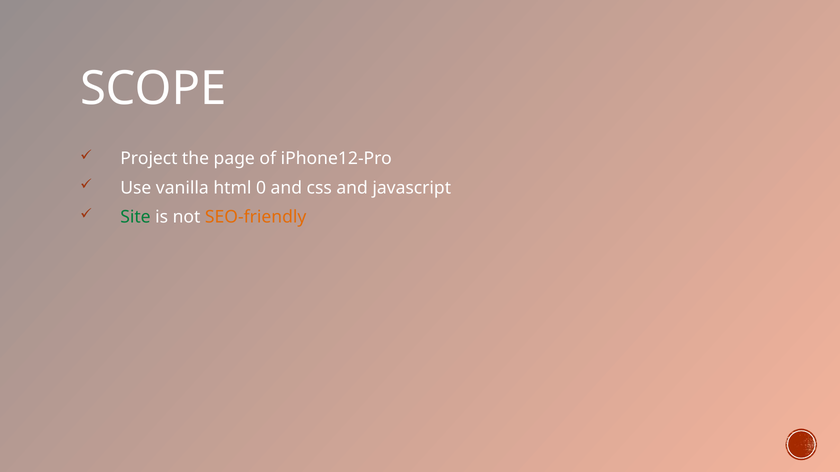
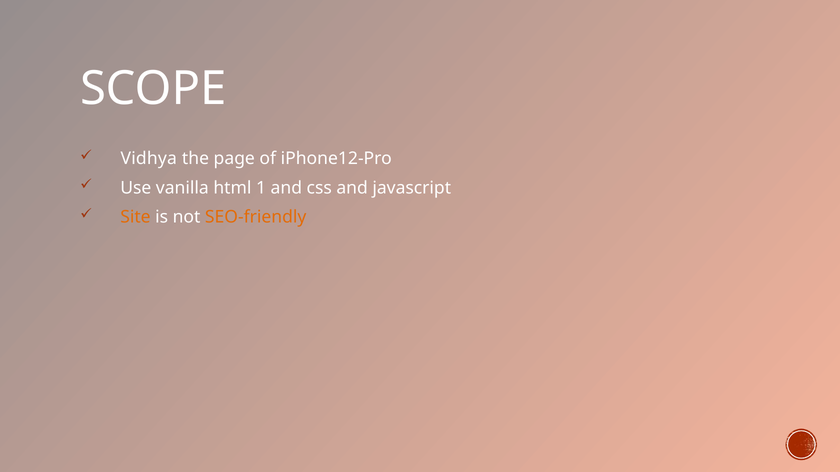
Project: Project -> Vidhya
0: 0 -> 1
Site colour: green -> orange
